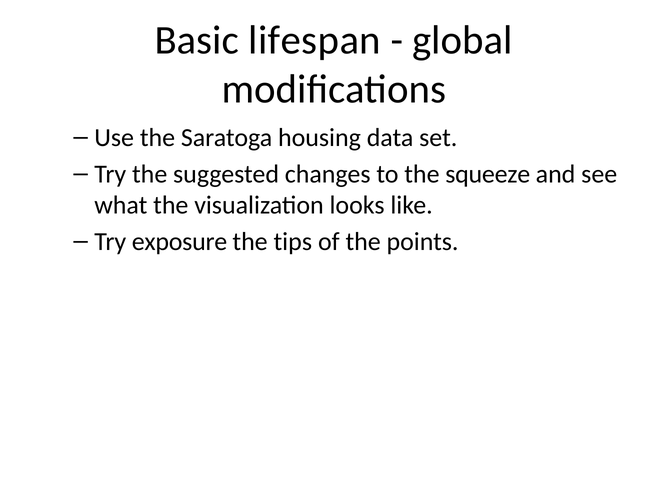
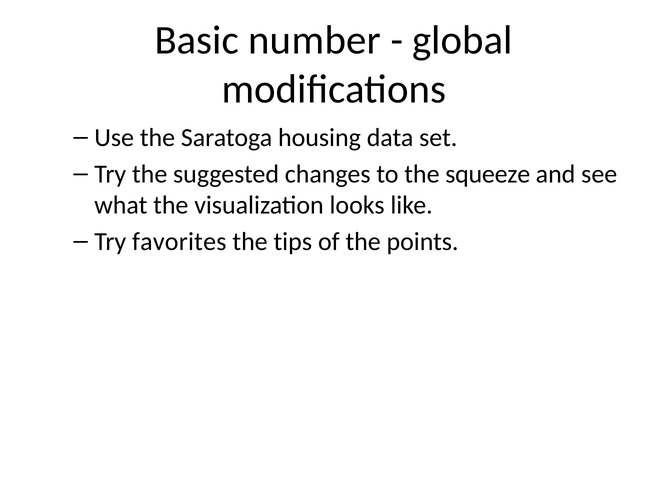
lifespan: lifespan -> number
exposure: exposure -> favorites
